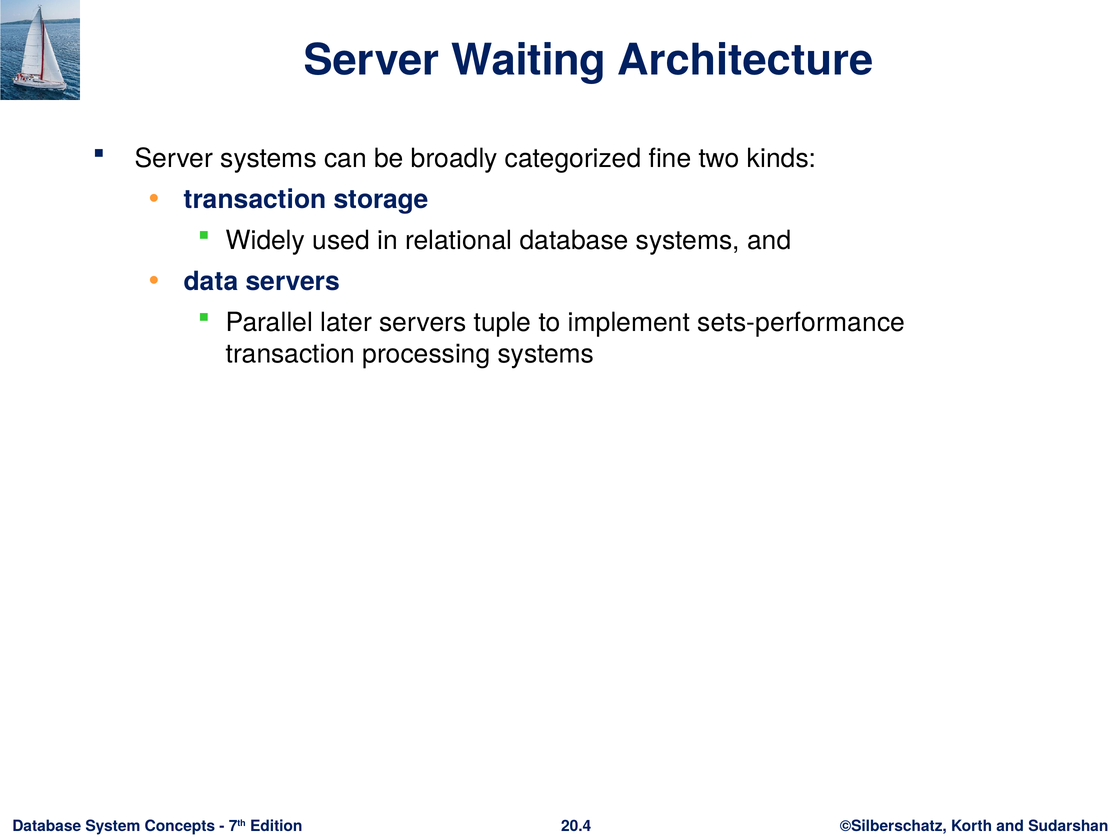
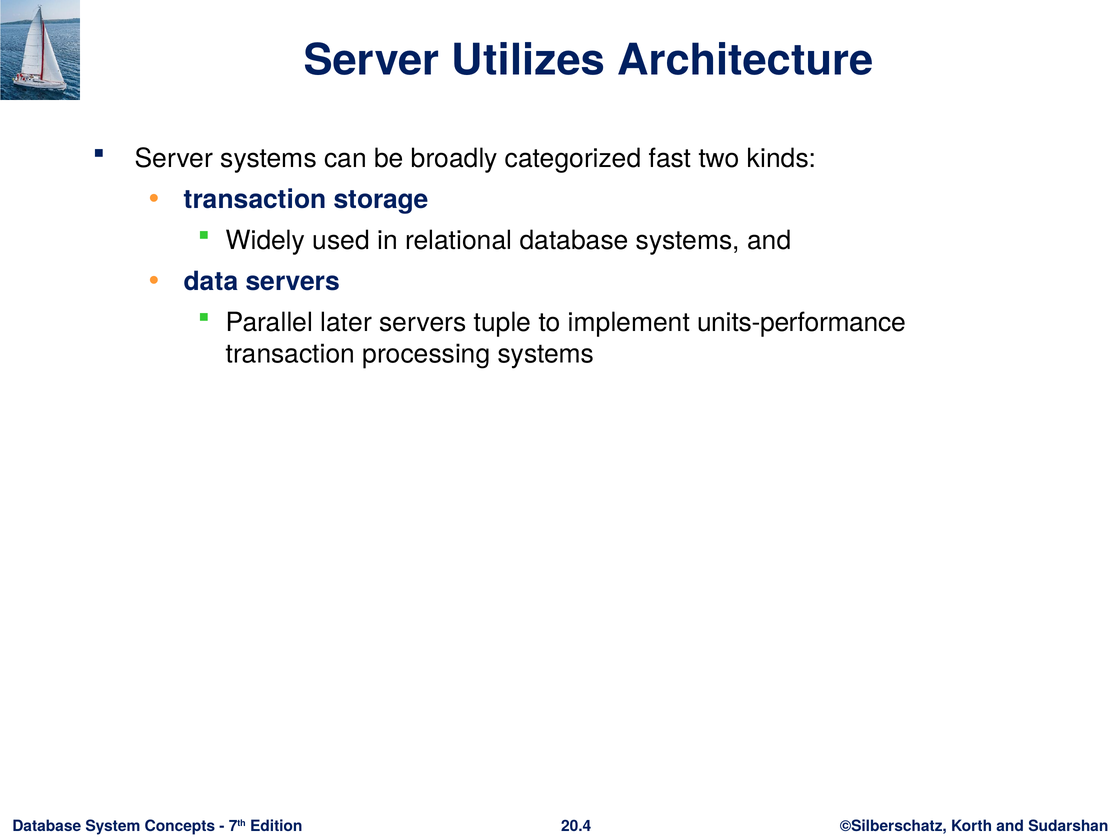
Waiting: Waiting -> Utilizes
fine: fine -> fast
sets-performance: sets-performance -> units-performance
